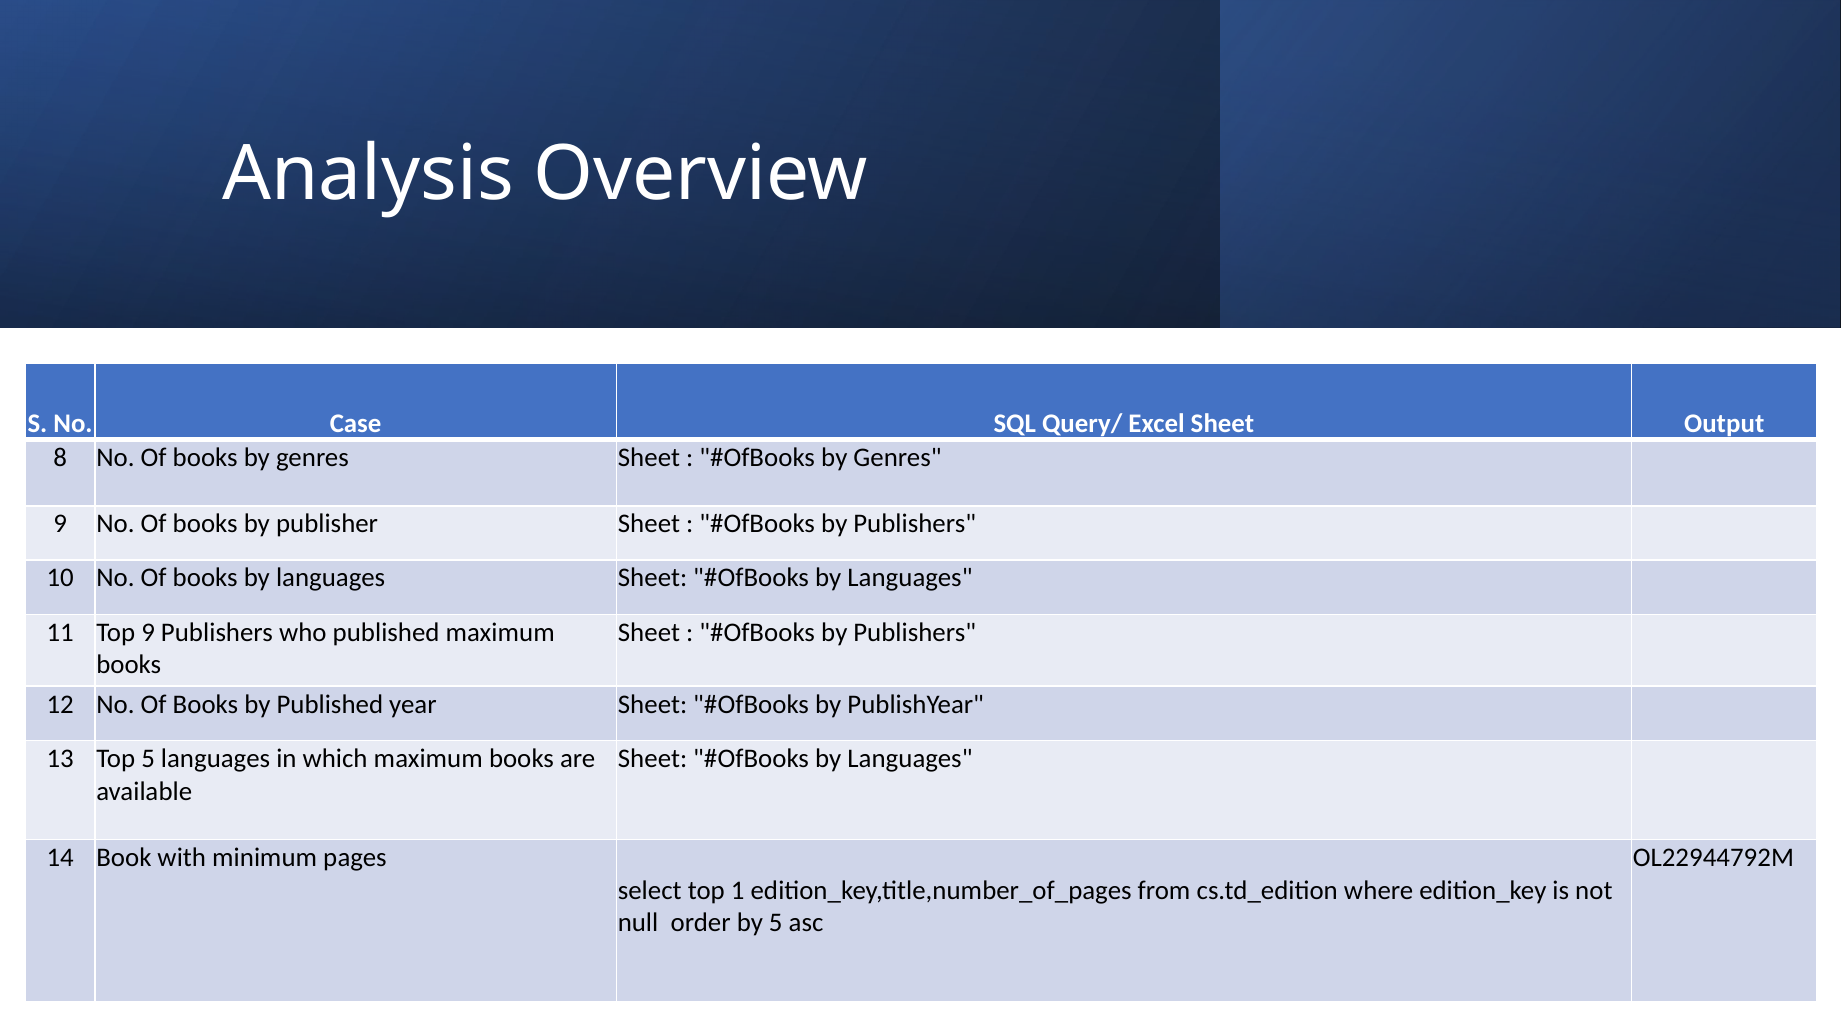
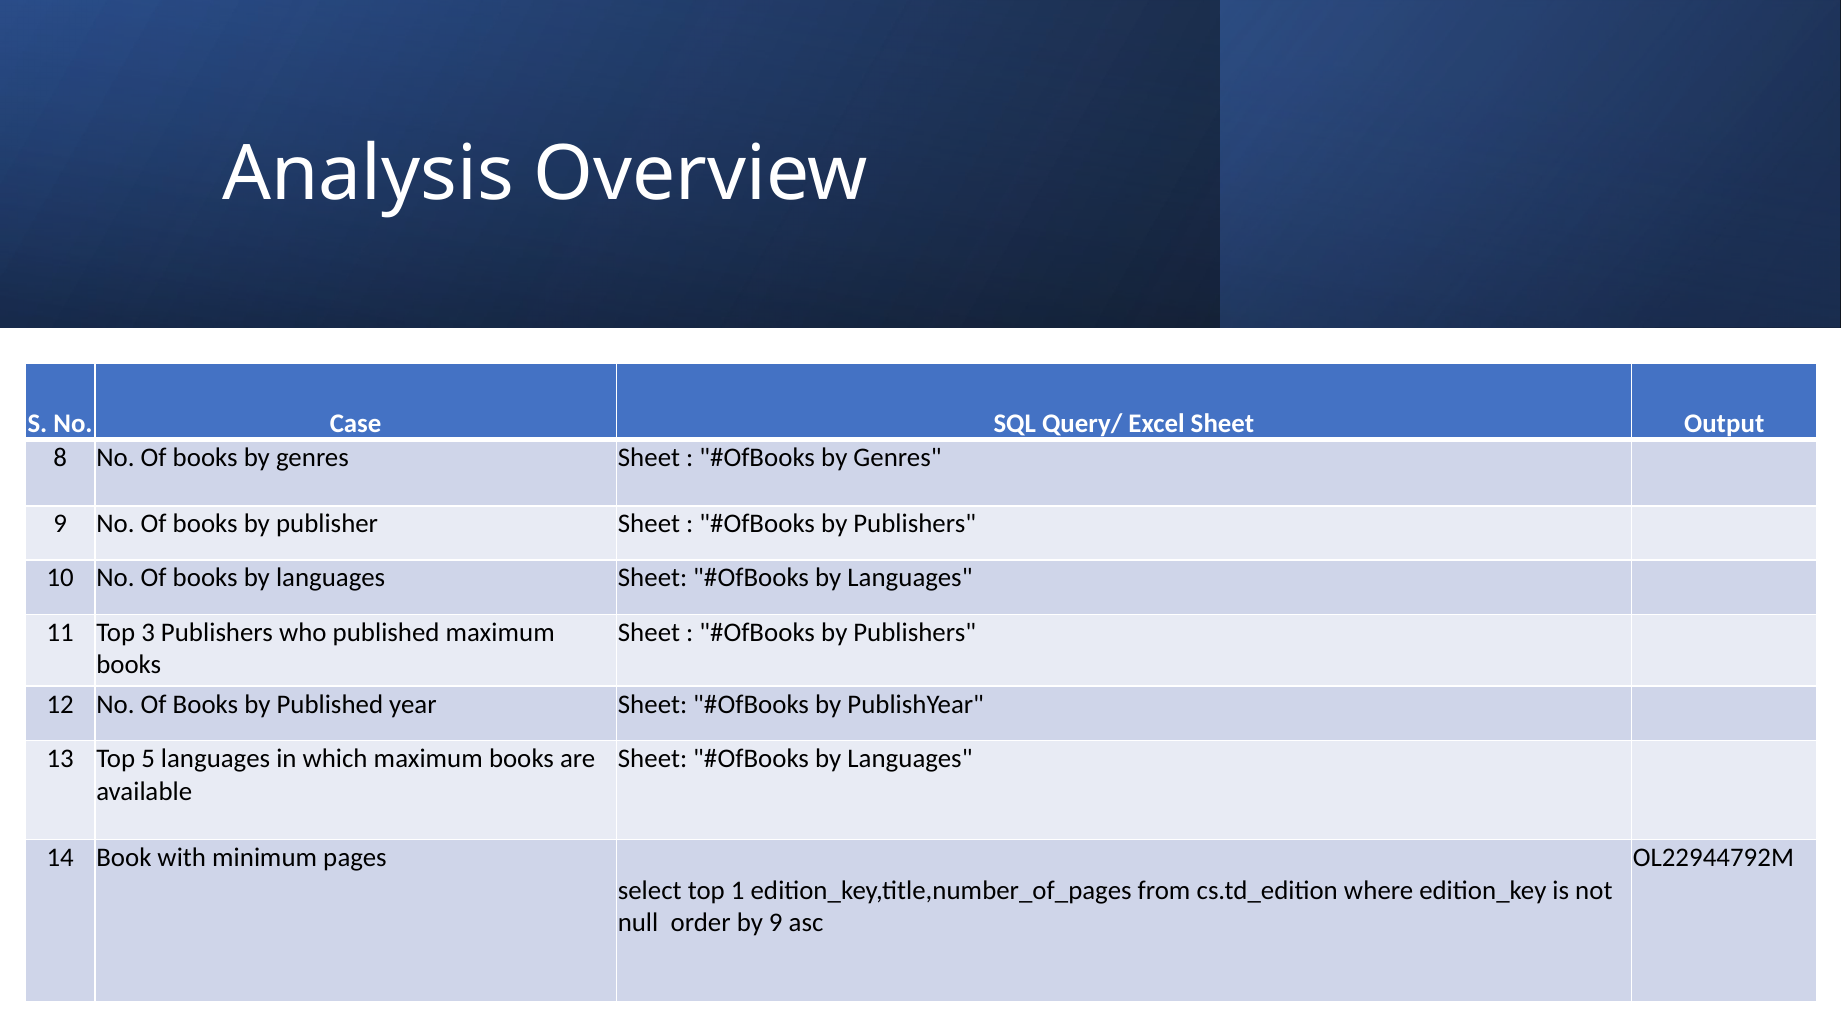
Top 9: 9 -> 3
by 5: 5 -> 9
